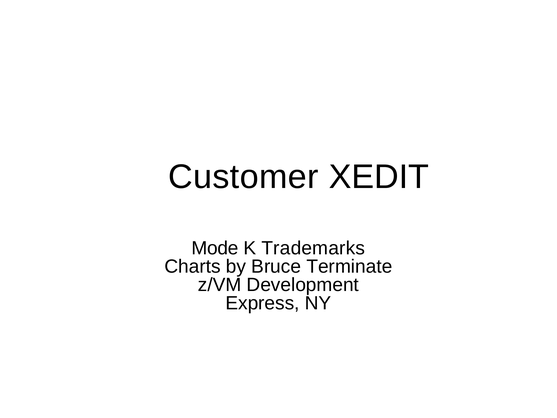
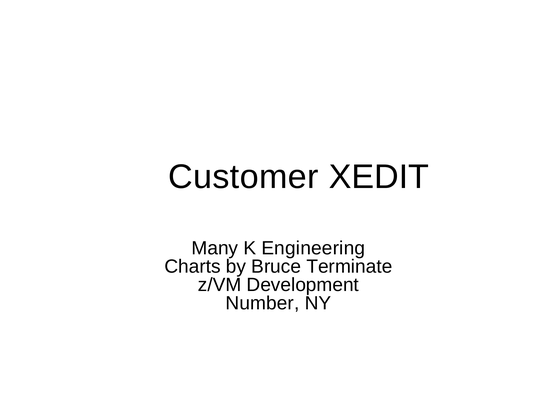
Mode: Mode -> Many
Trademarks: Trademarks -> Engineering
Express: Express -> Number
